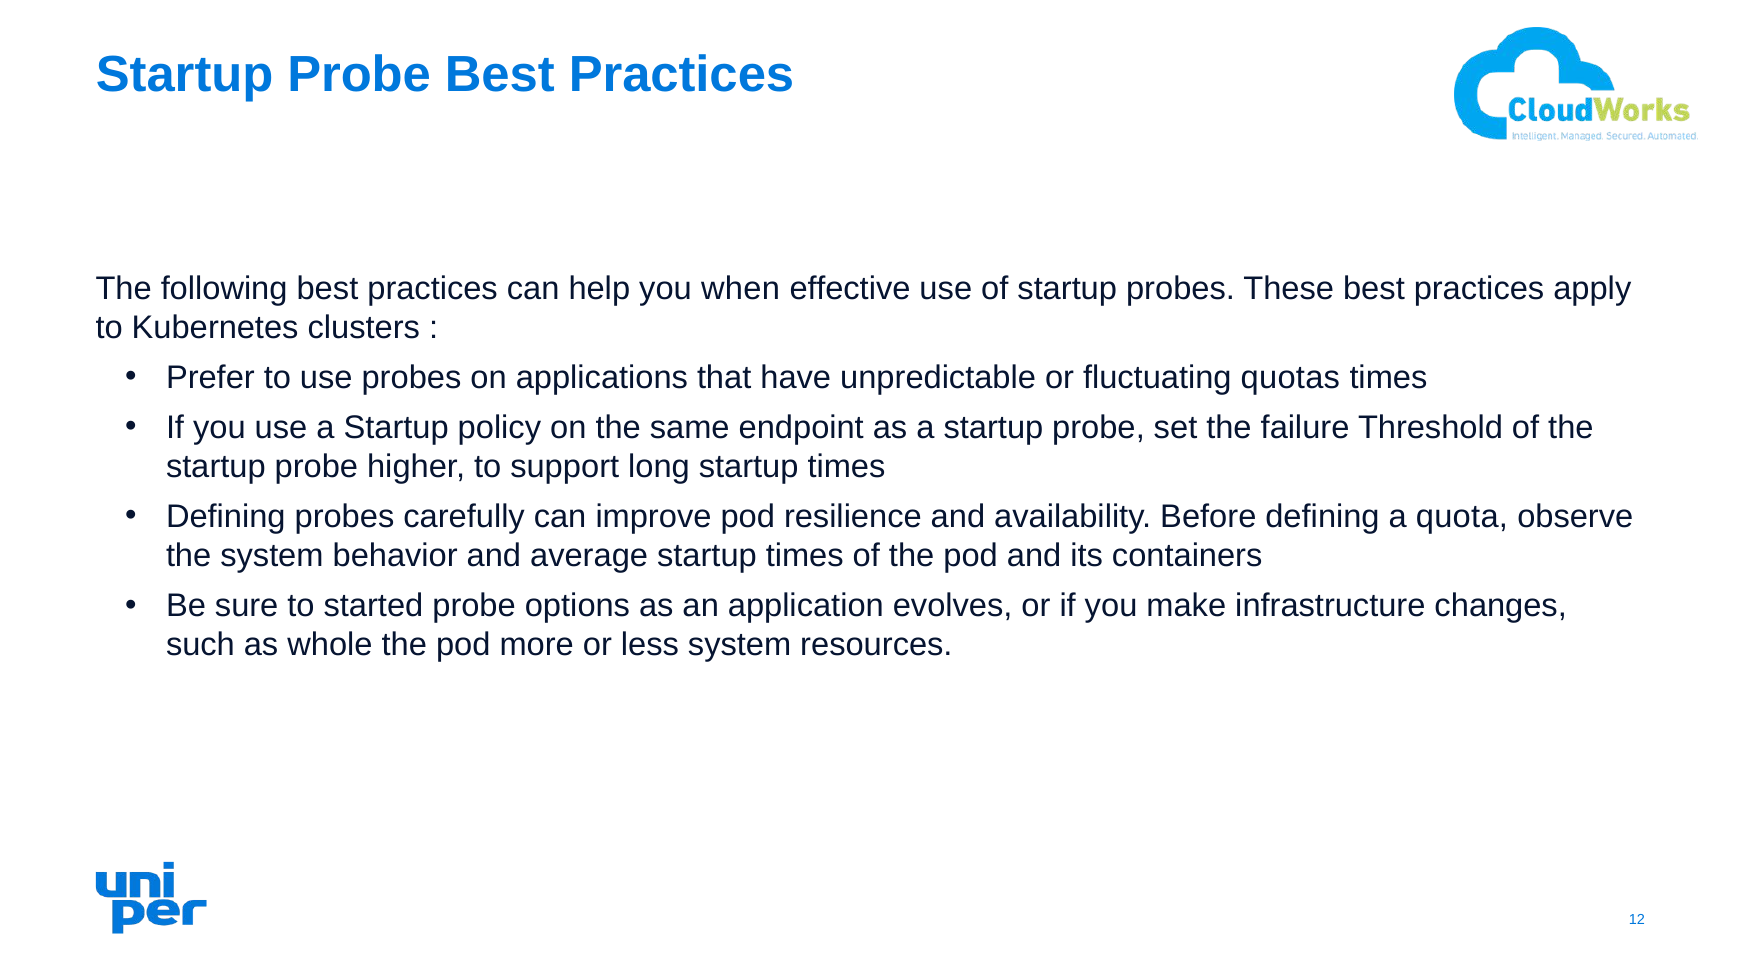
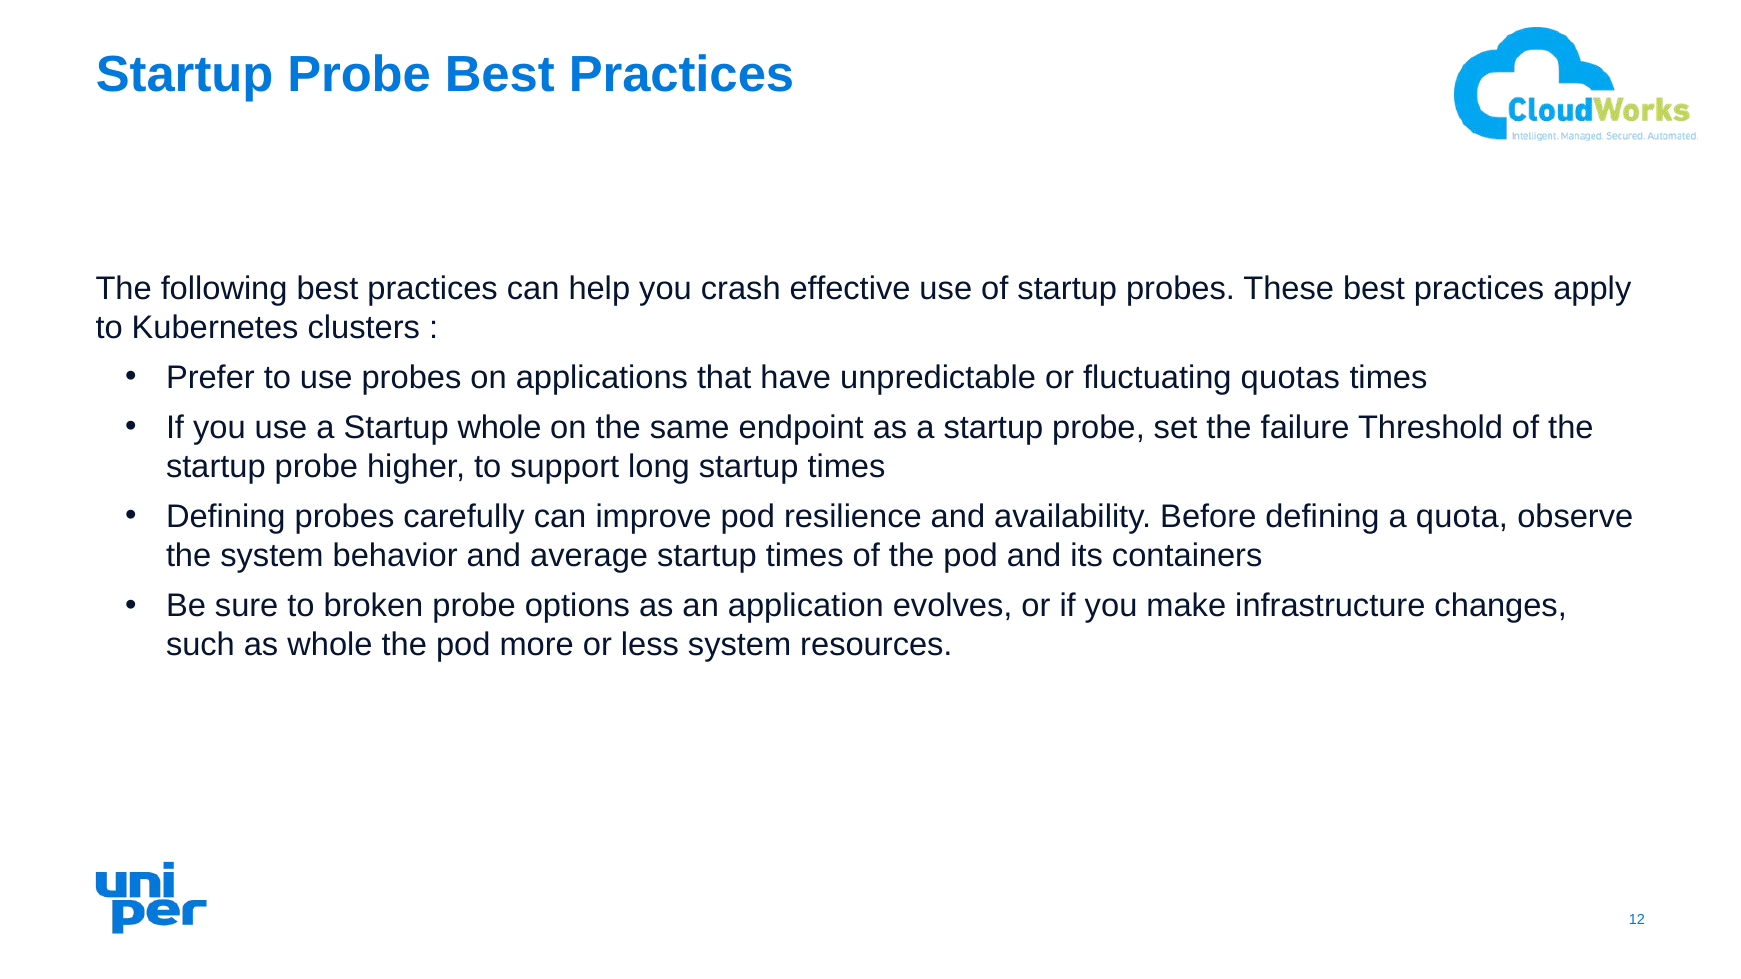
when: when -> crash
Startup policy: policy -> whole
started: started -> broken
